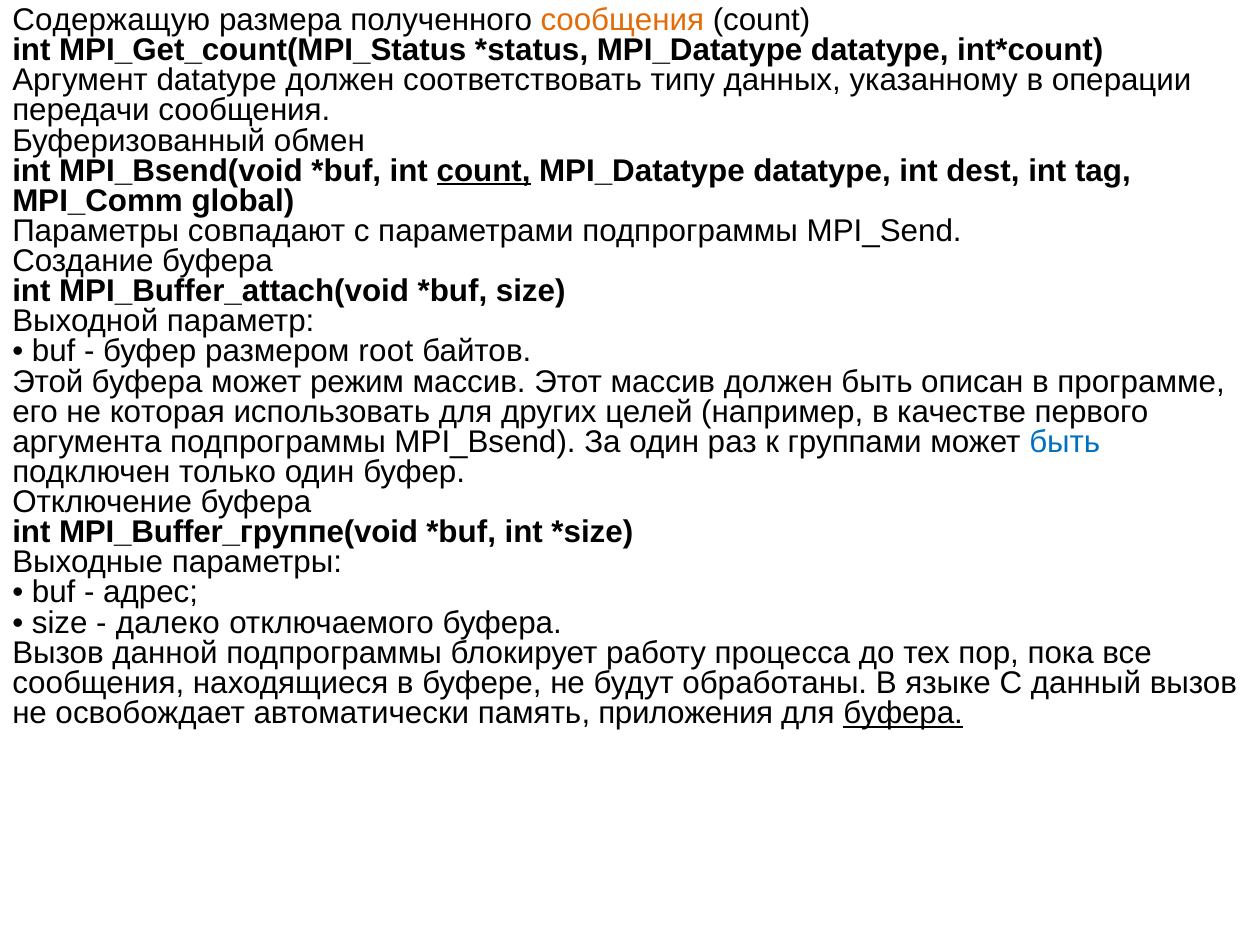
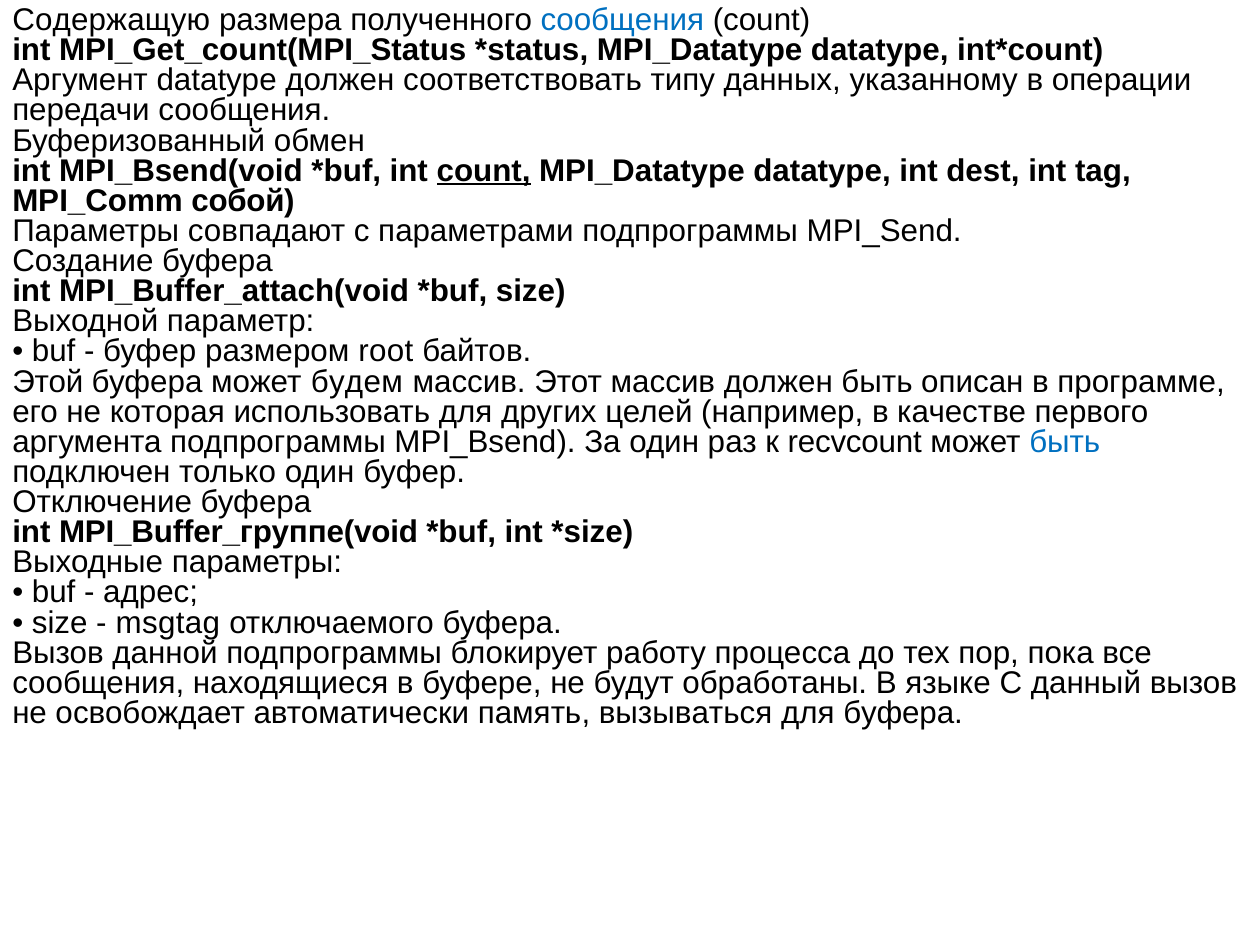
сообщения at (622, 20) colour: orange -> blue
global: global -> собой
режим: режим -> будем
группами: группами -> recvcount
далеко: далеко -> msgtag
приложения: приложения -> вызываться
буфера at (903, 713) underline: present -> none
